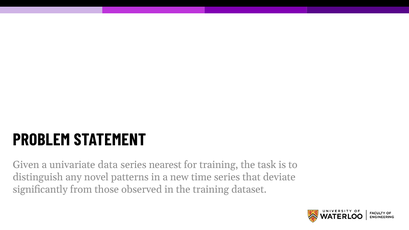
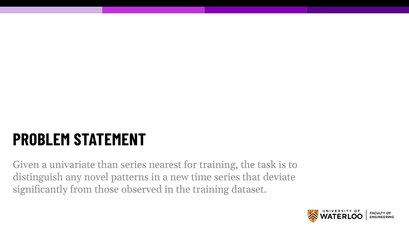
data: data -> than
